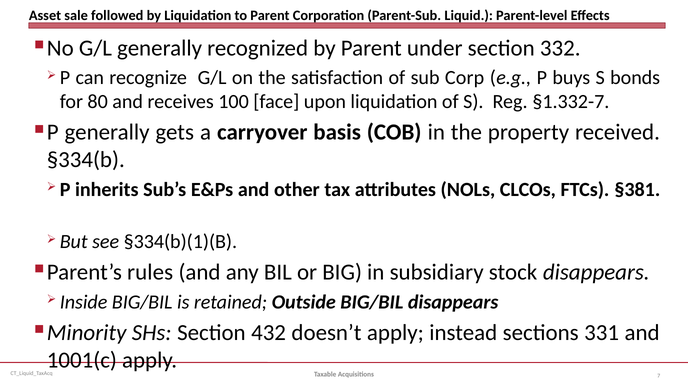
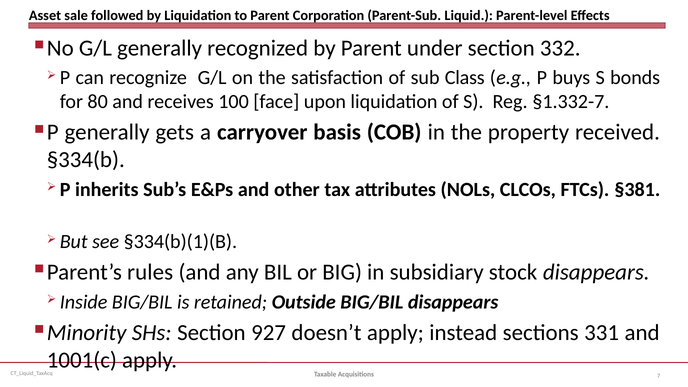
Corp: Corp -> Class
432: 432 -> 927
